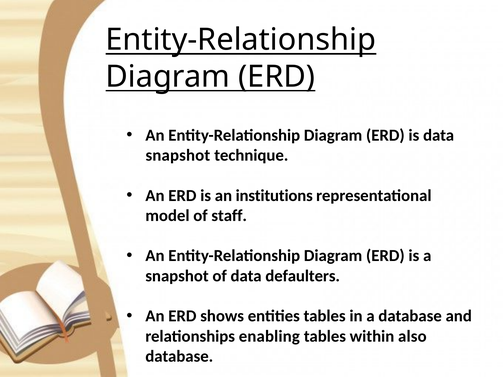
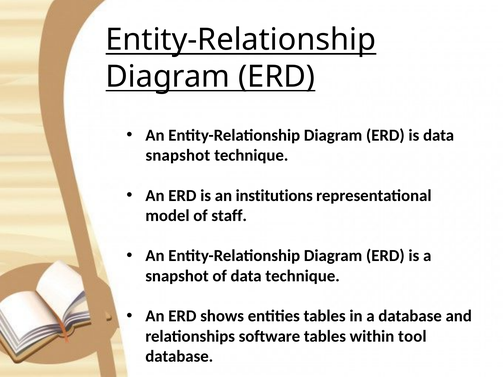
data defaulters: defaulters -> technique
enabling: enabling -> software
also: also -> tool
